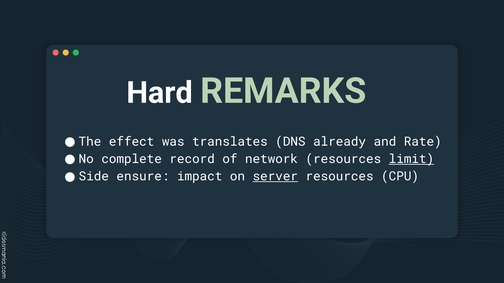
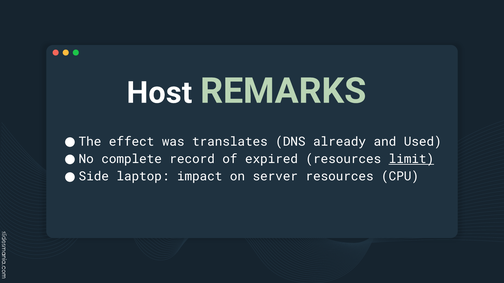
Hard: Hard -> Host
Rate: Rate -> Used
network: network -> expired
ensure: ensure -> laptop
server underline: present -> none
